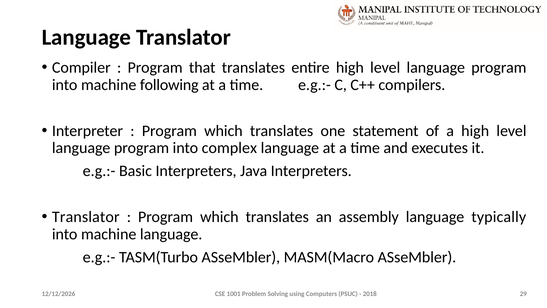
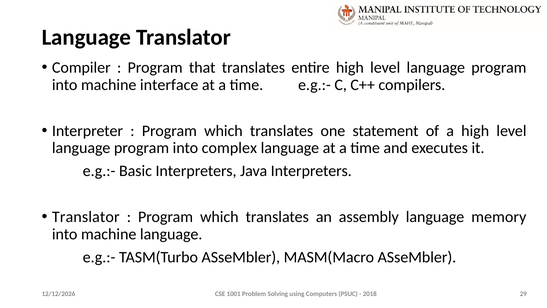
following: following -> interface
typically: typically -> memory
